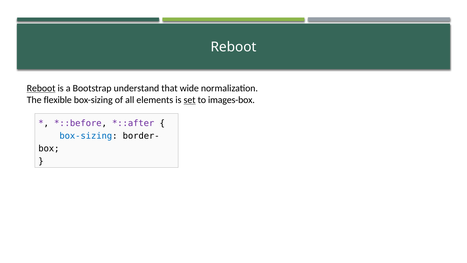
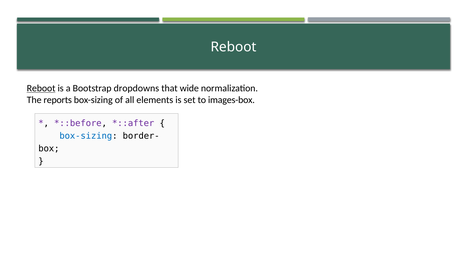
understand: understand -> dropdowns
flexible: flexible -> reports
set underline: present -> none
